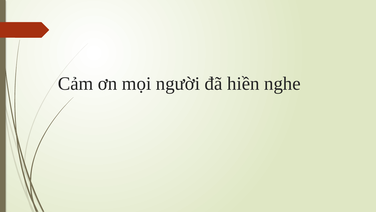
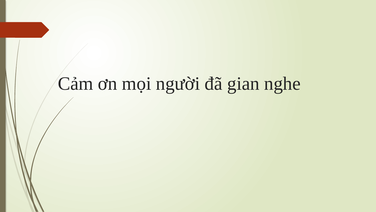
hiền: hiền -> gian
